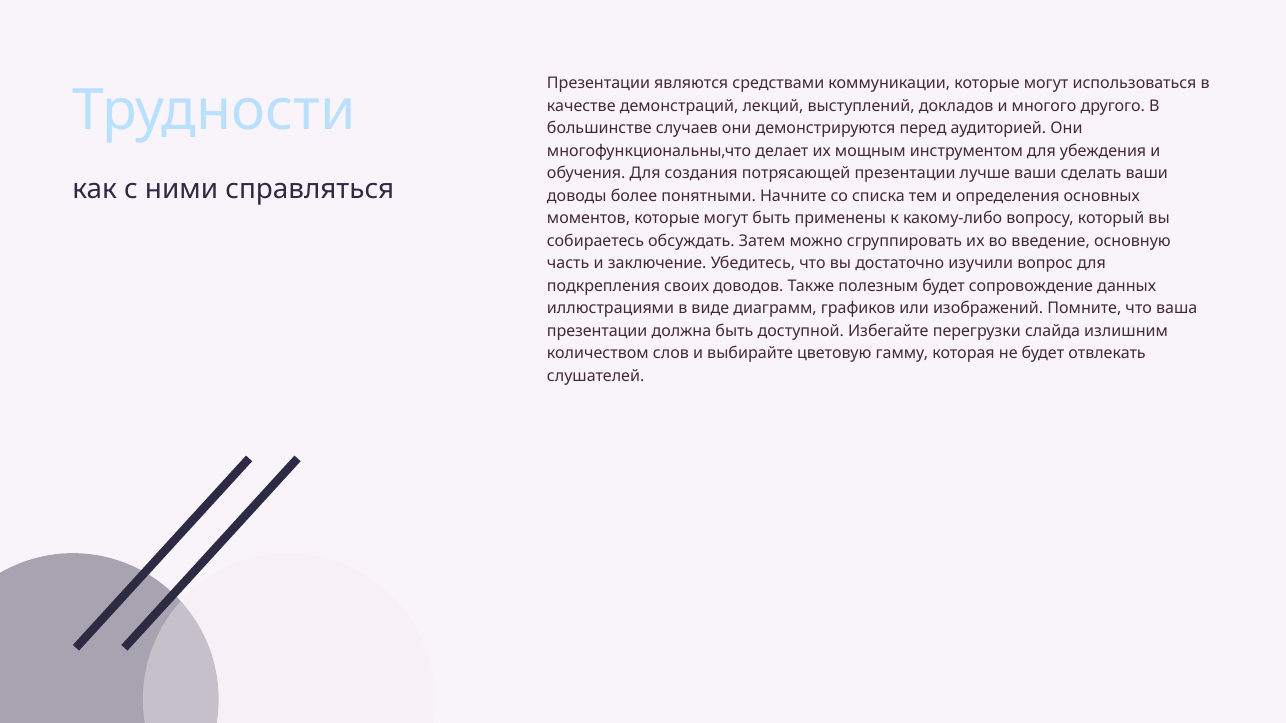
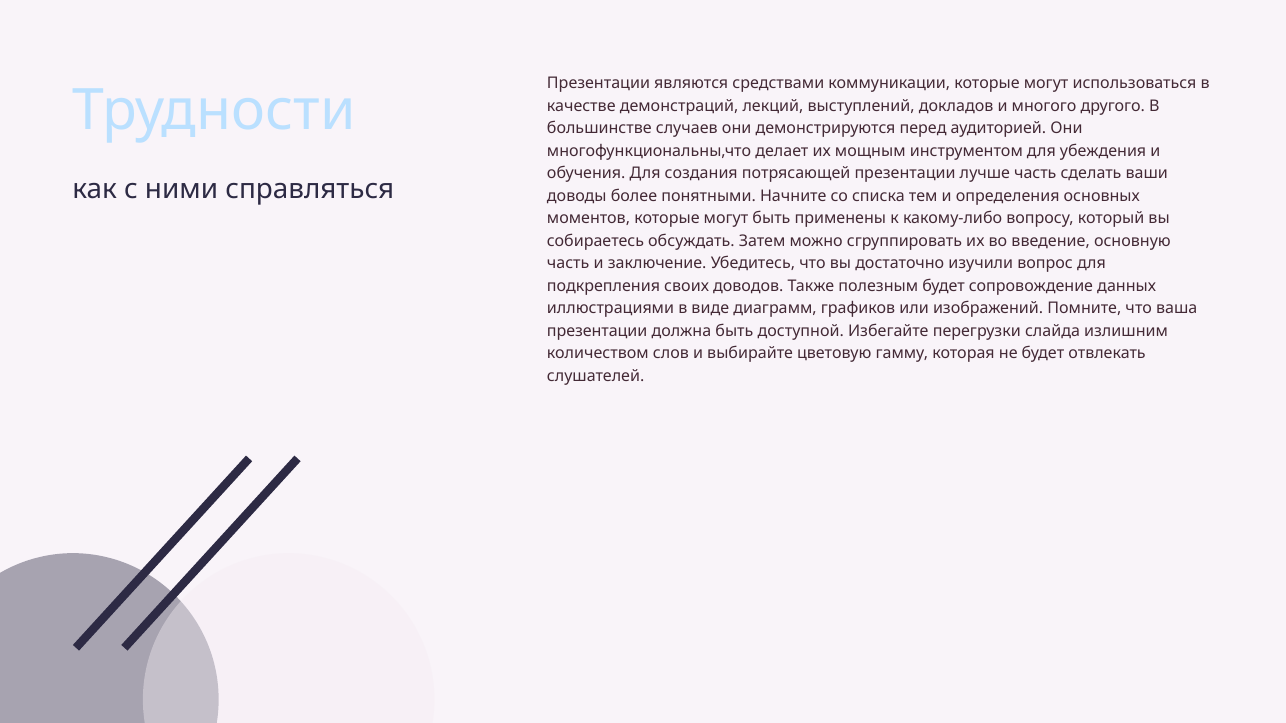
лучше ваши: ваши -> часть
